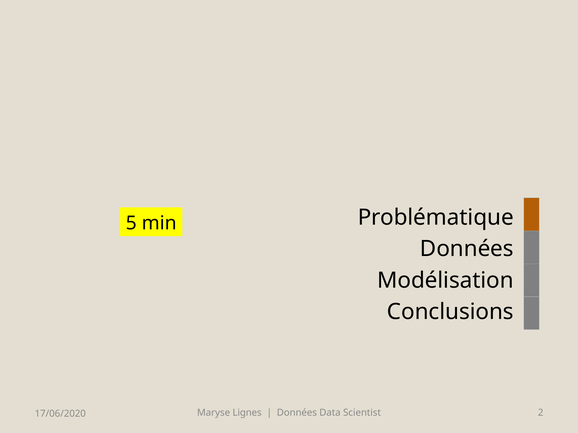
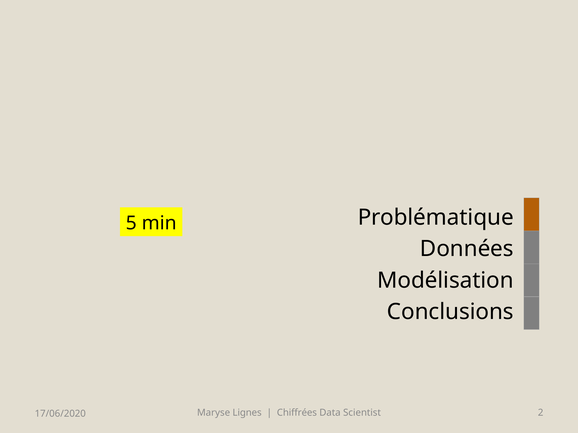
Données at (297, 413): Données -> Chiffrées
